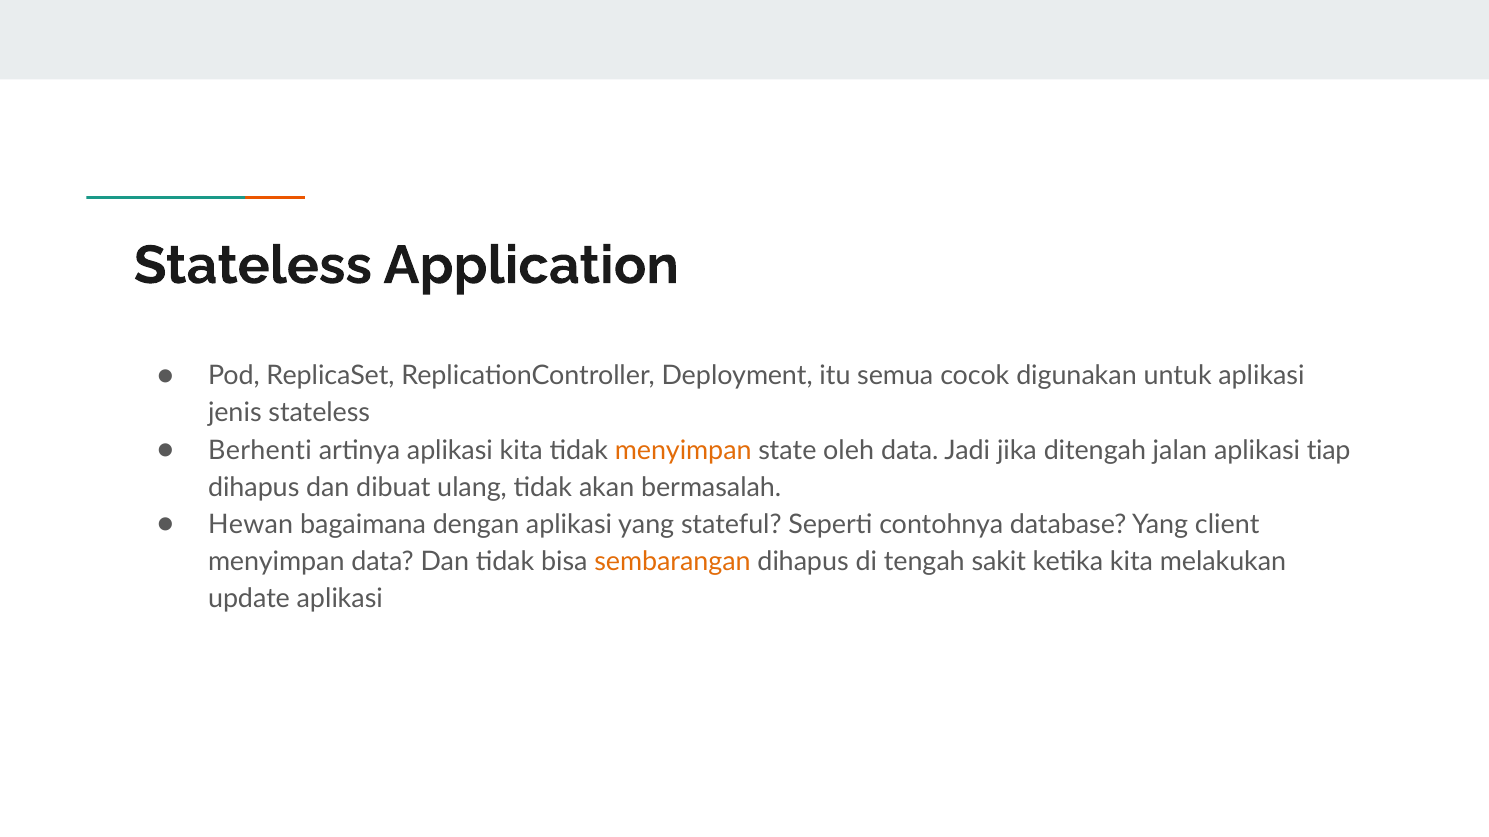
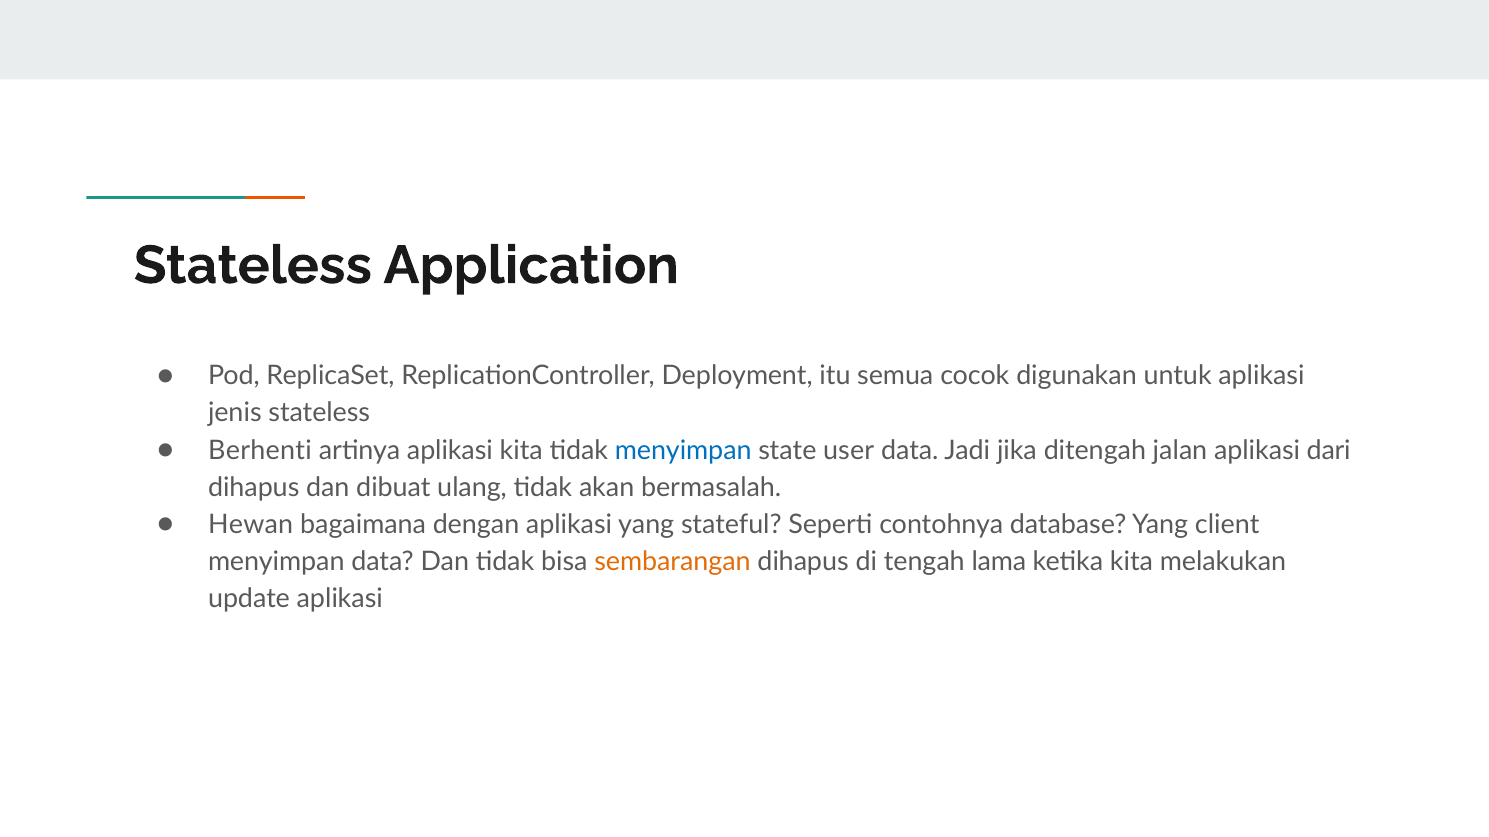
menyimpan at (683, 450) colour: orange -> blue
oleh: oleh -> user
tiap: tiap -> dari
sakit: sakit -> lama
